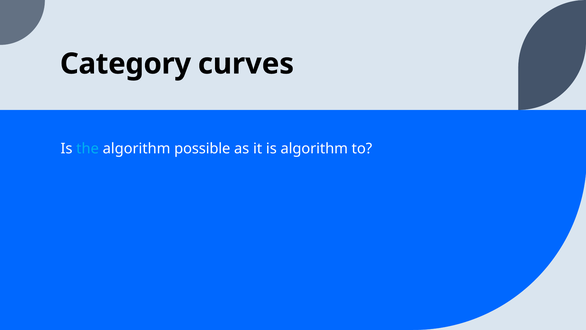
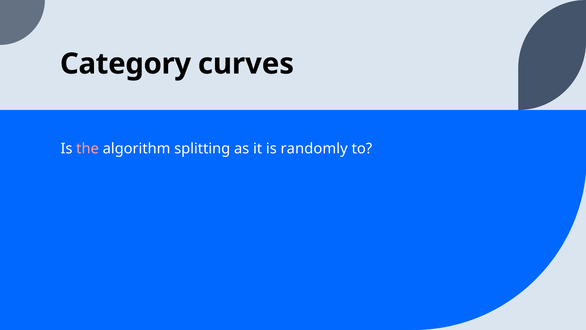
the colour: light blue -> pink
possible: possible -> splitting
is algorithm: algorithm -> randomly
